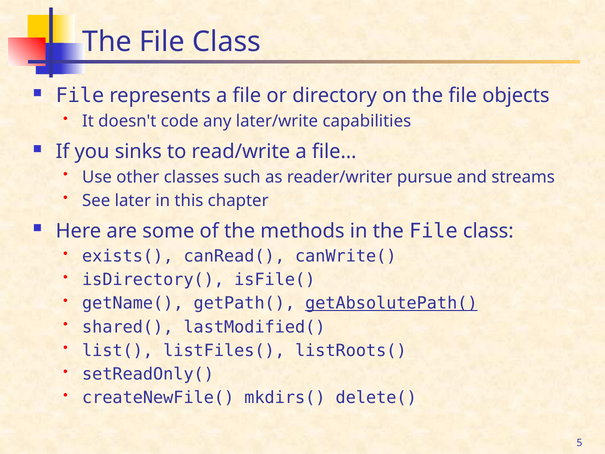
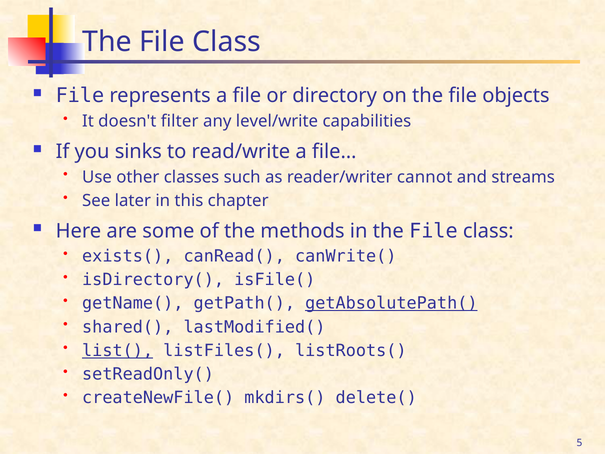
code: code -> filter
later/write: later/write -> level/write
pursue: pursue -> cannot
list( underline: none -> present
